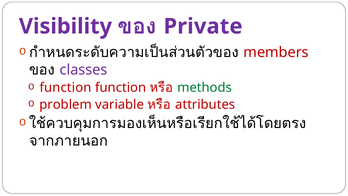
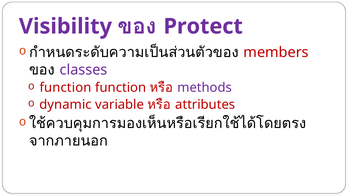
Private: Private -> Protect
methods colour: green -> purple
problem: problem -> dynamic
